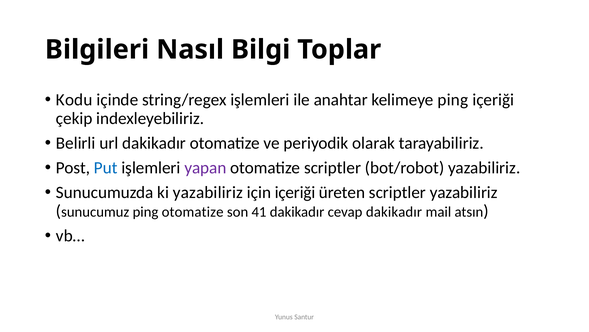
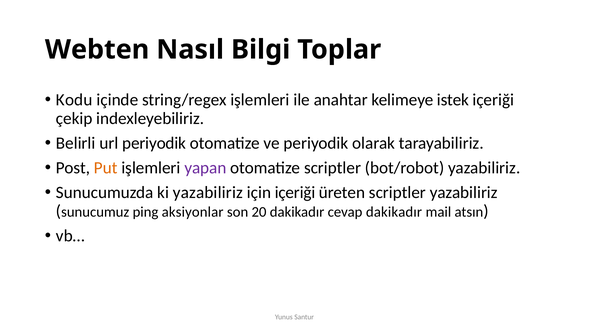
Bilgileri: Bilgileri -> Webten
kelimeye ping: ping -> istek
url dakikadır: dakikadır -> periyodik
Put colour: blue -> orange
ping otomatize: otomatize -> aksiyonlar
41: 41 -> 20
